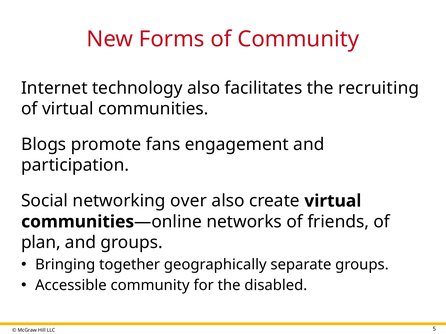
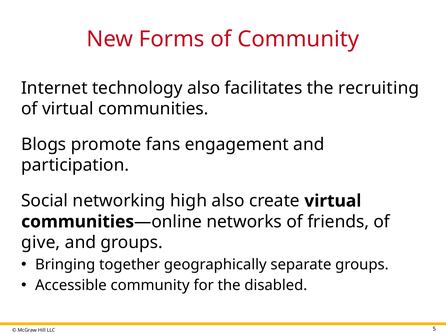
over: over -> high
plan: plan -> give
